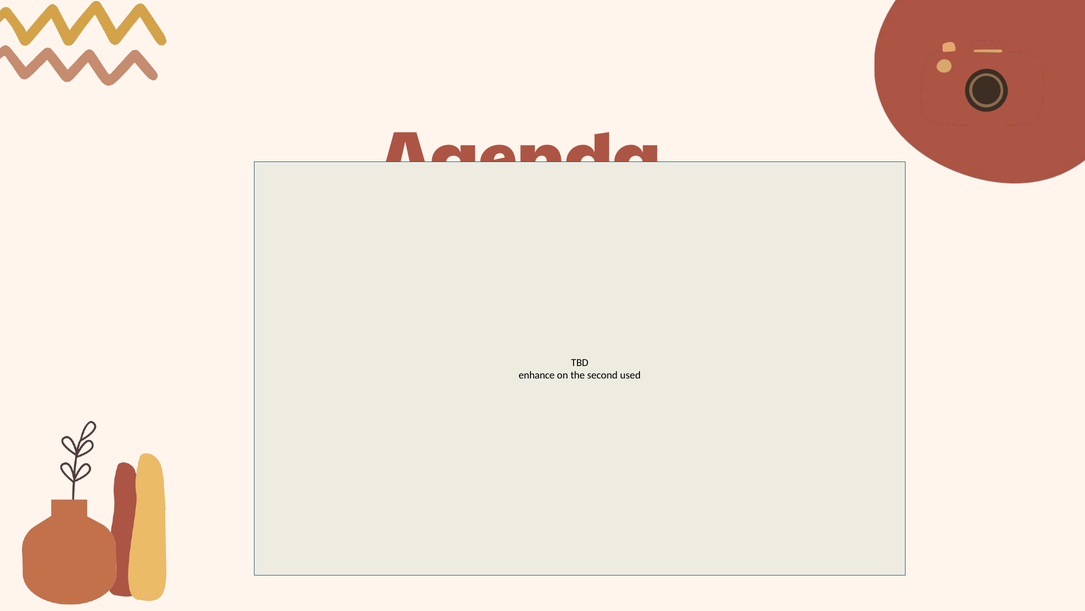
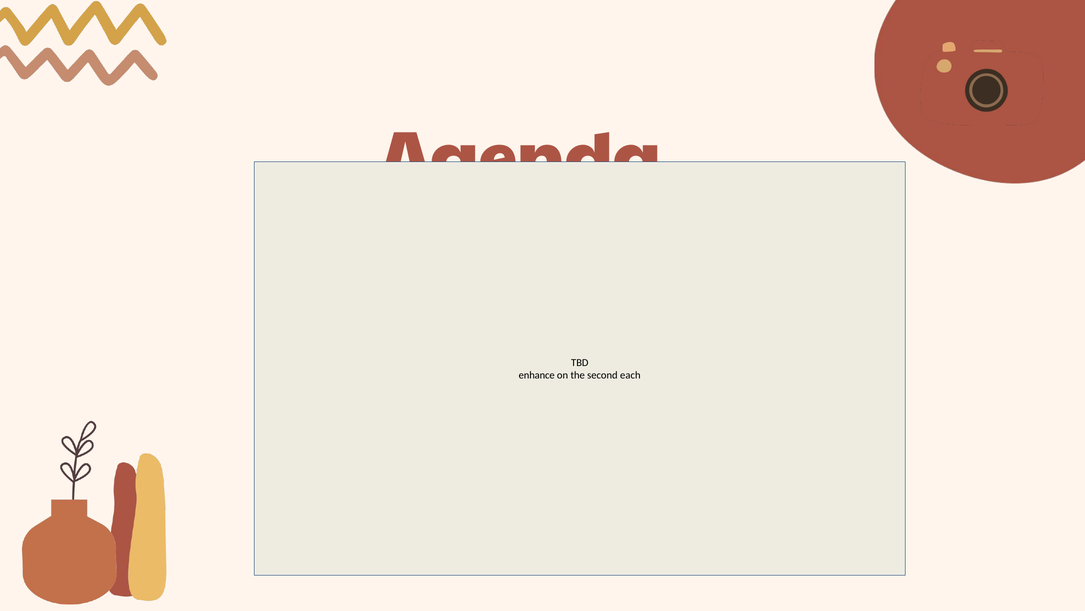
used: used -> each
